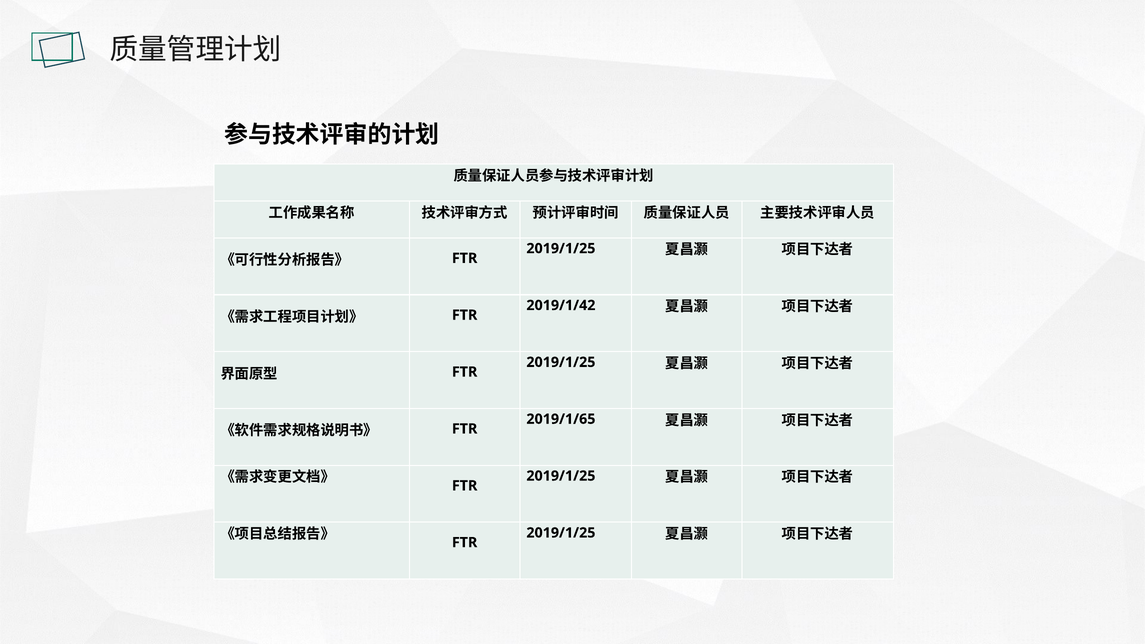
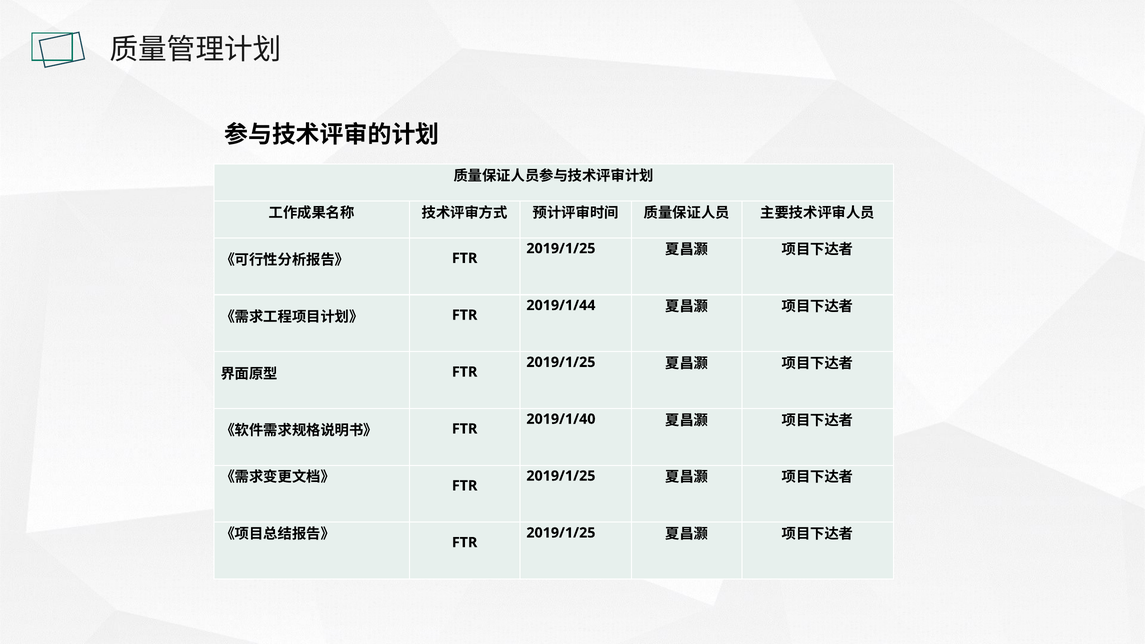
2019/1/42: 2019/1/42 -> 2019/1/44
2019/1/65: 2019/1/65 -> 2019/1/40
